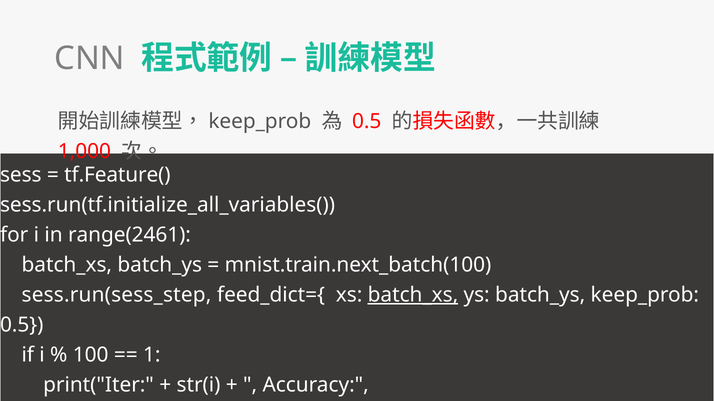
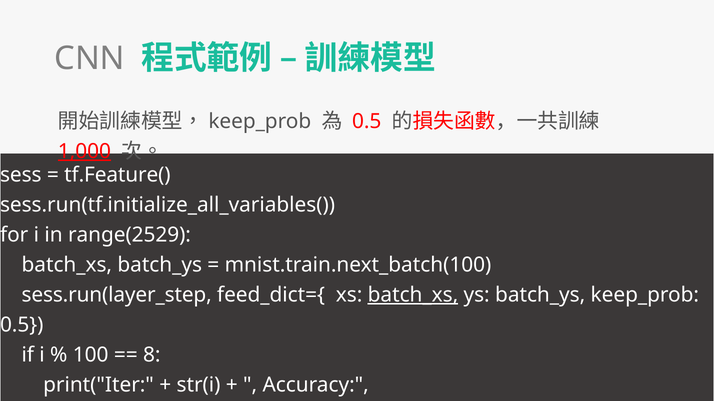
1,000 underline: none -> present
range(2461: range(2461 -> range(2529
sess.run(sess_step: sess.run(sess_step -> sess.run(layer_step
1: 1 -> 8
